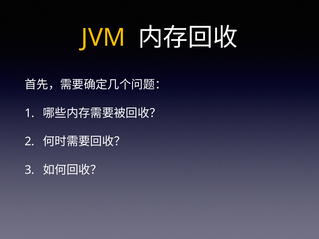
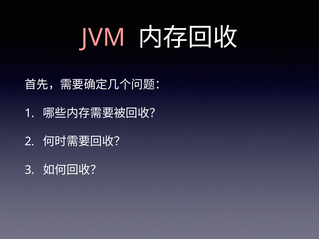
JVM colour: yellow -> pink
